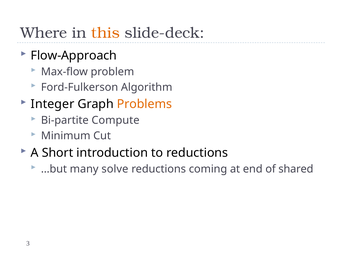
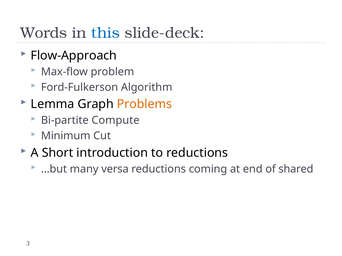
Where: Where -> Words
this colour: orange -> blue
Integer: Integer -> Lemma
solve: solve -> versa
